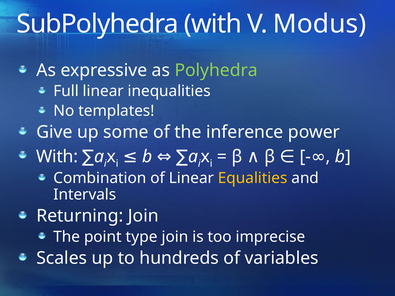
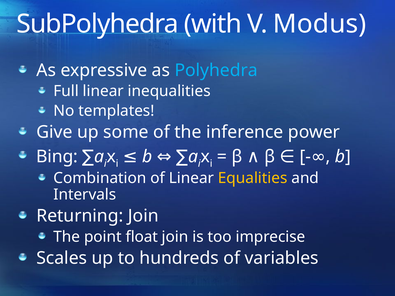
Polyhedra colour: light green -> light blue
With at (57, 157): With -> Bing
type: type -> float
